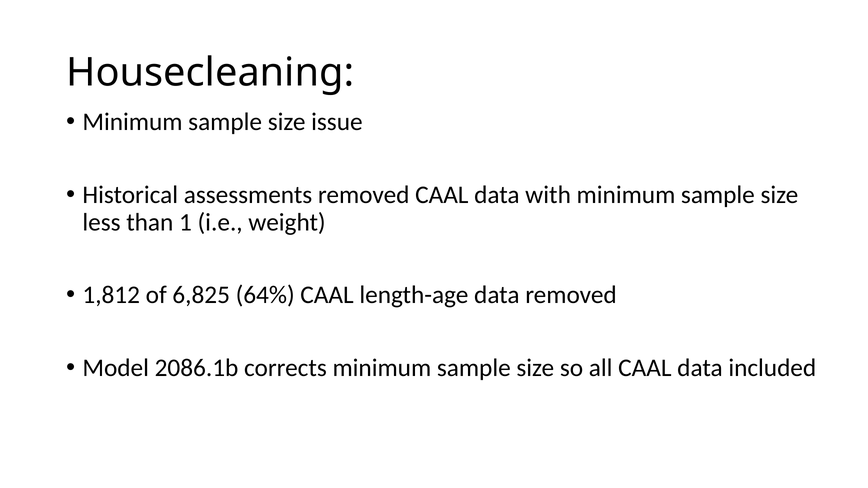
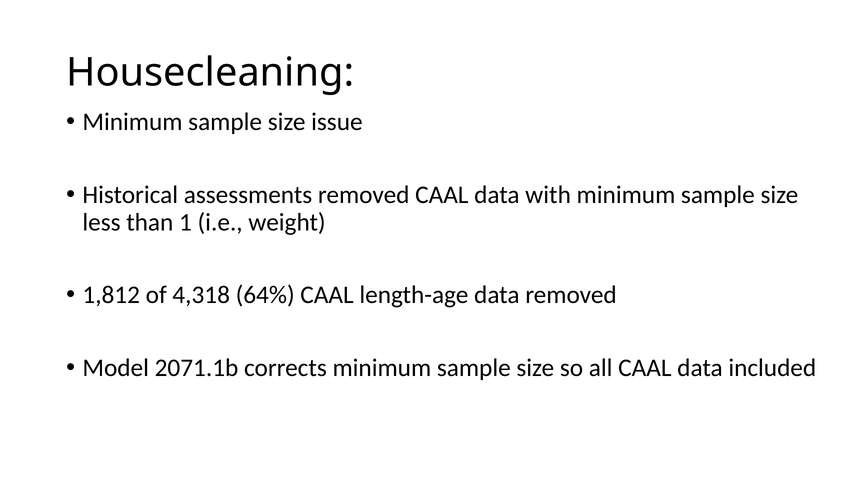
6,825: 6,825 -> 4,318
2086.1b: 2086.1b -> 2071.1b
